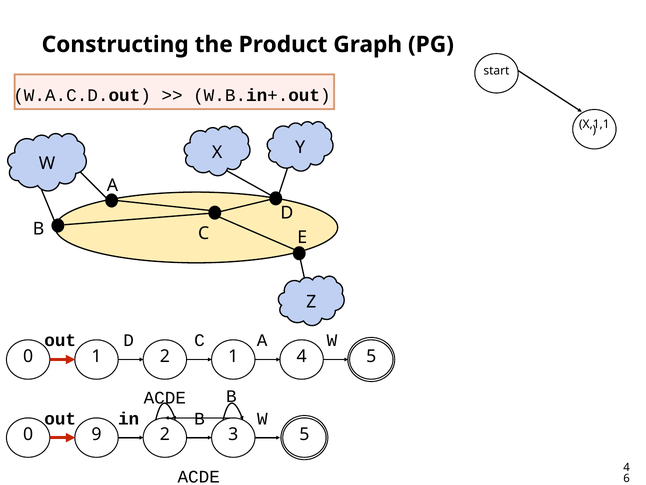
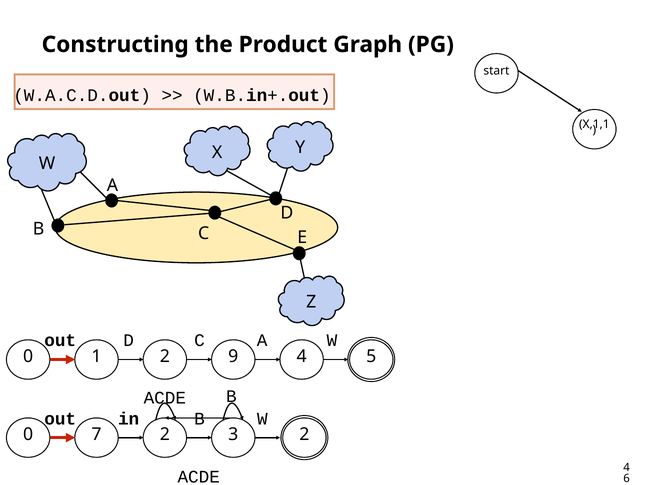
2 1: 1 -> 9
9: 9 -> 7
3 5: 5 -> 2
